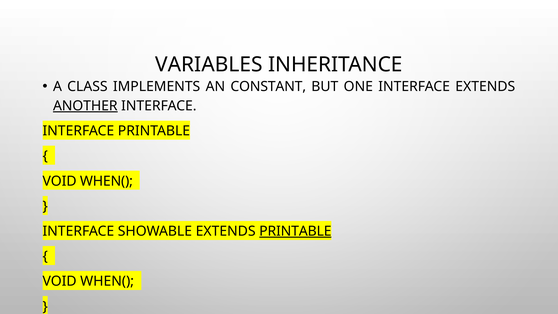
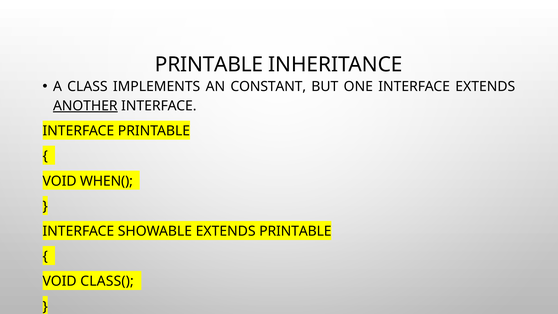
VARIABLES at (209, 65): VARIABLES -> PRINTABLE
PRINTABLE at (295, 231) underline: present -> none
WHEN( at (107, 281): WHEN( -> CLASS(
